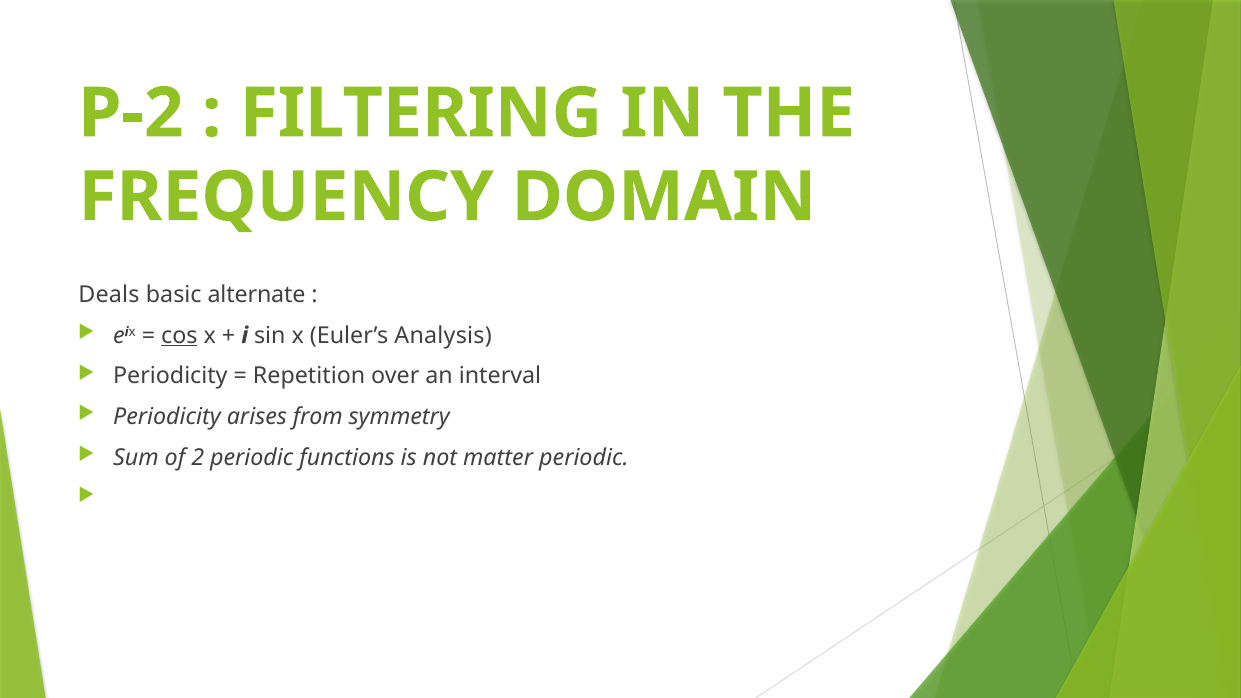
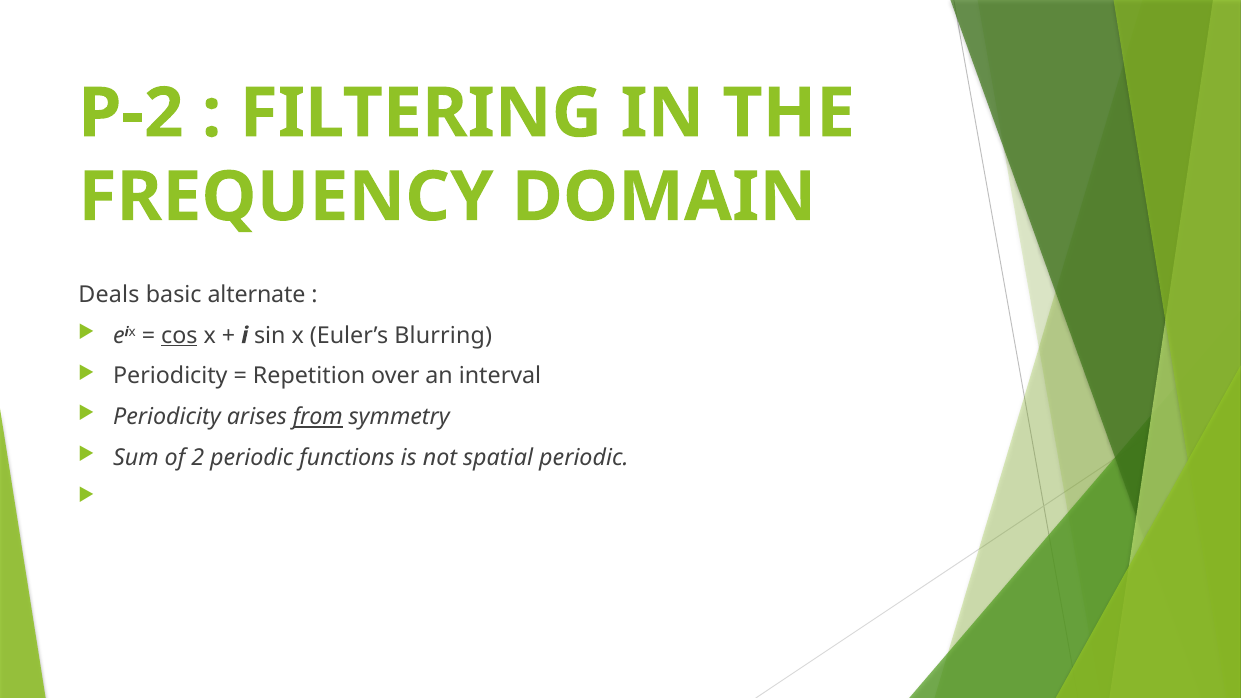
Analysis: Analysis -> Blurring
from underline: none -> present
matter: matter -> spatial
